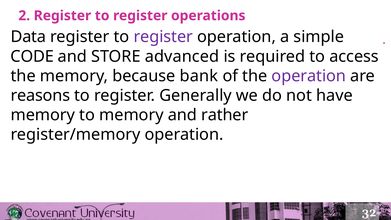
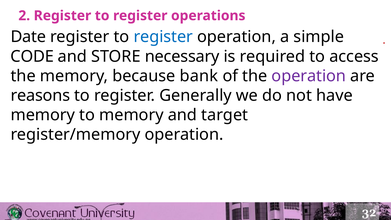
Data: Data -> Date
register at (163, 37) colour: purple -> blue
advanced: advanced -> necessary
rather: rather -> target
